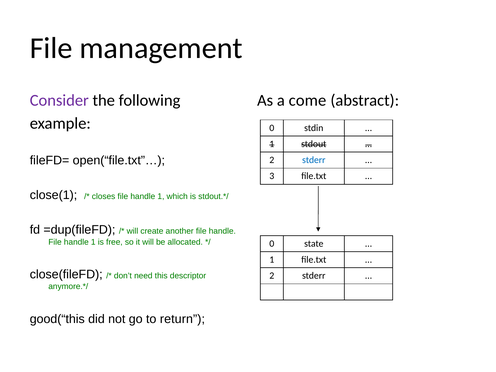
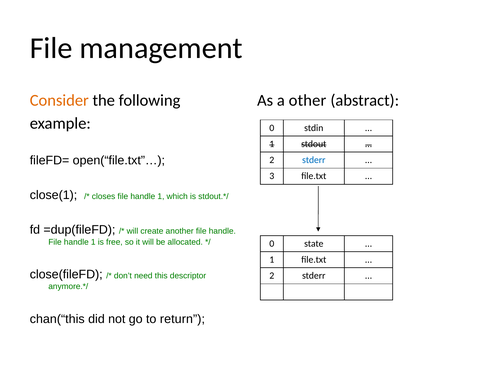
Consider colour: purple -> orange
come: come -> other
good(“this: good(“this -> chan(“this
